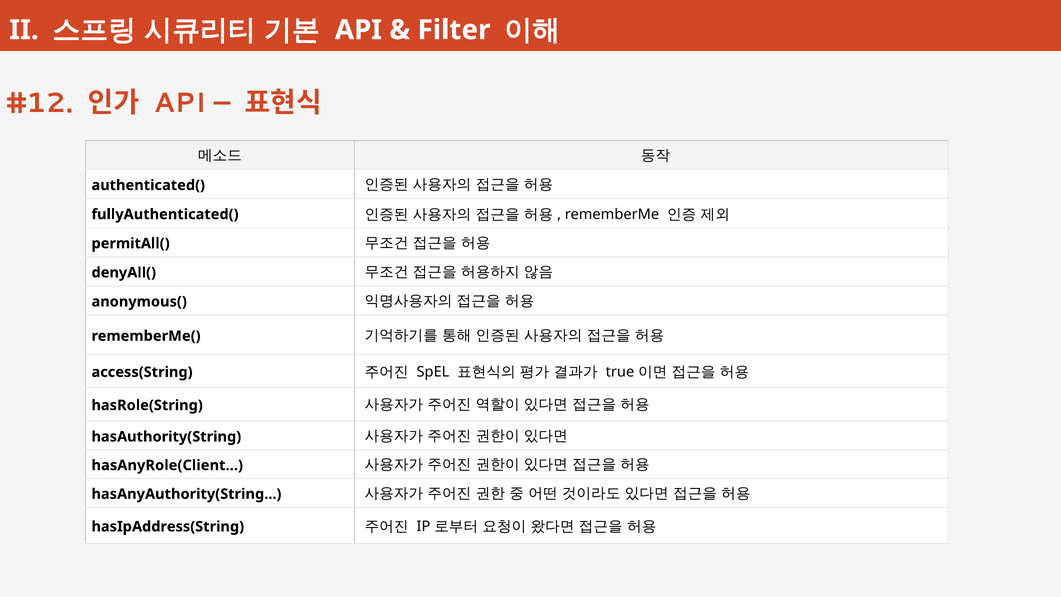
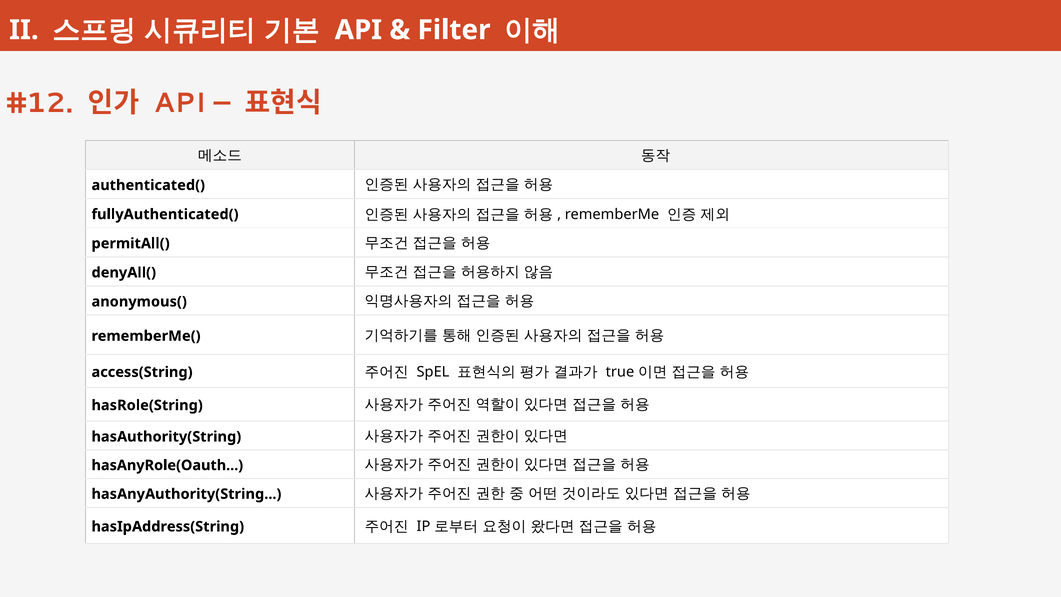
hasAnyRole(Client: hasAnyRole(Client -> hasAnyRole(Oauth
